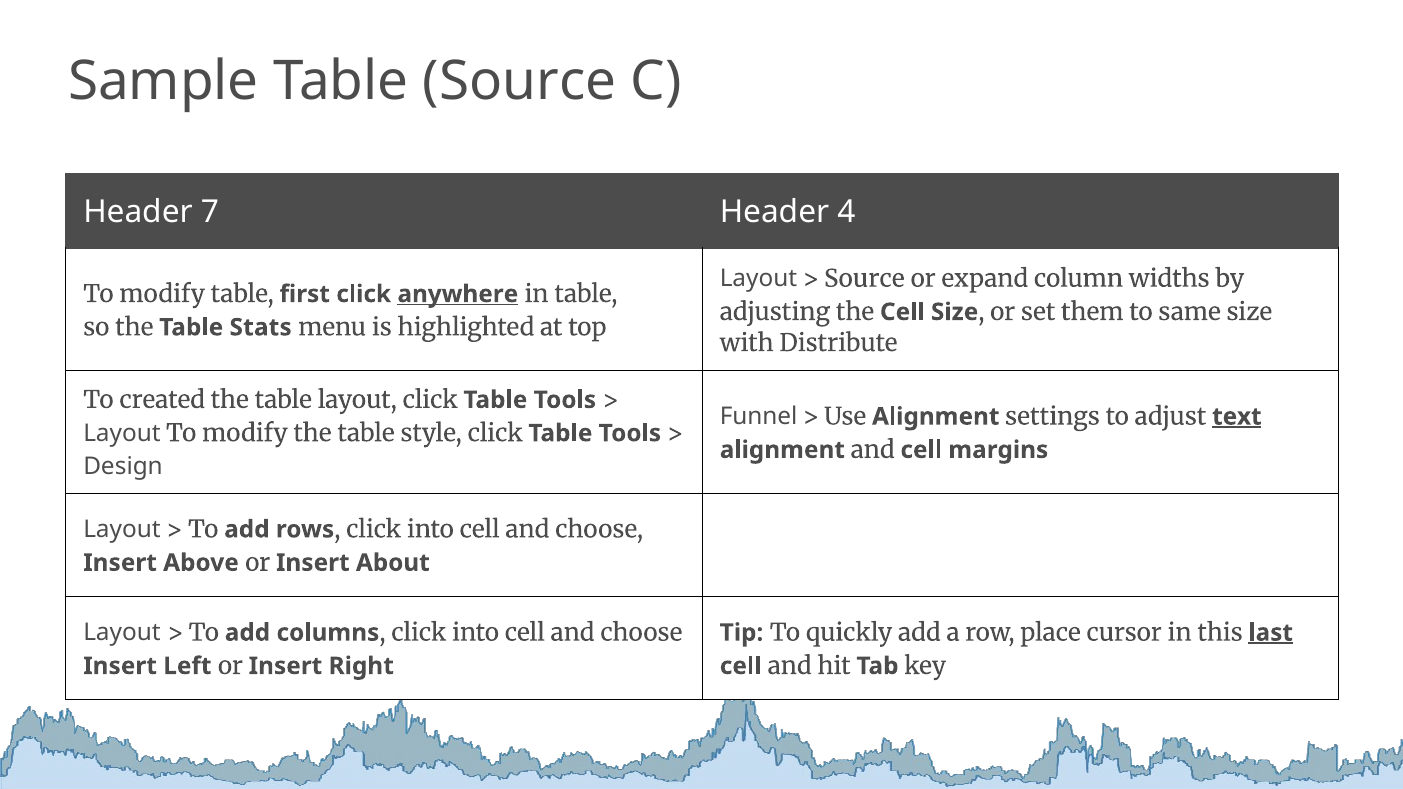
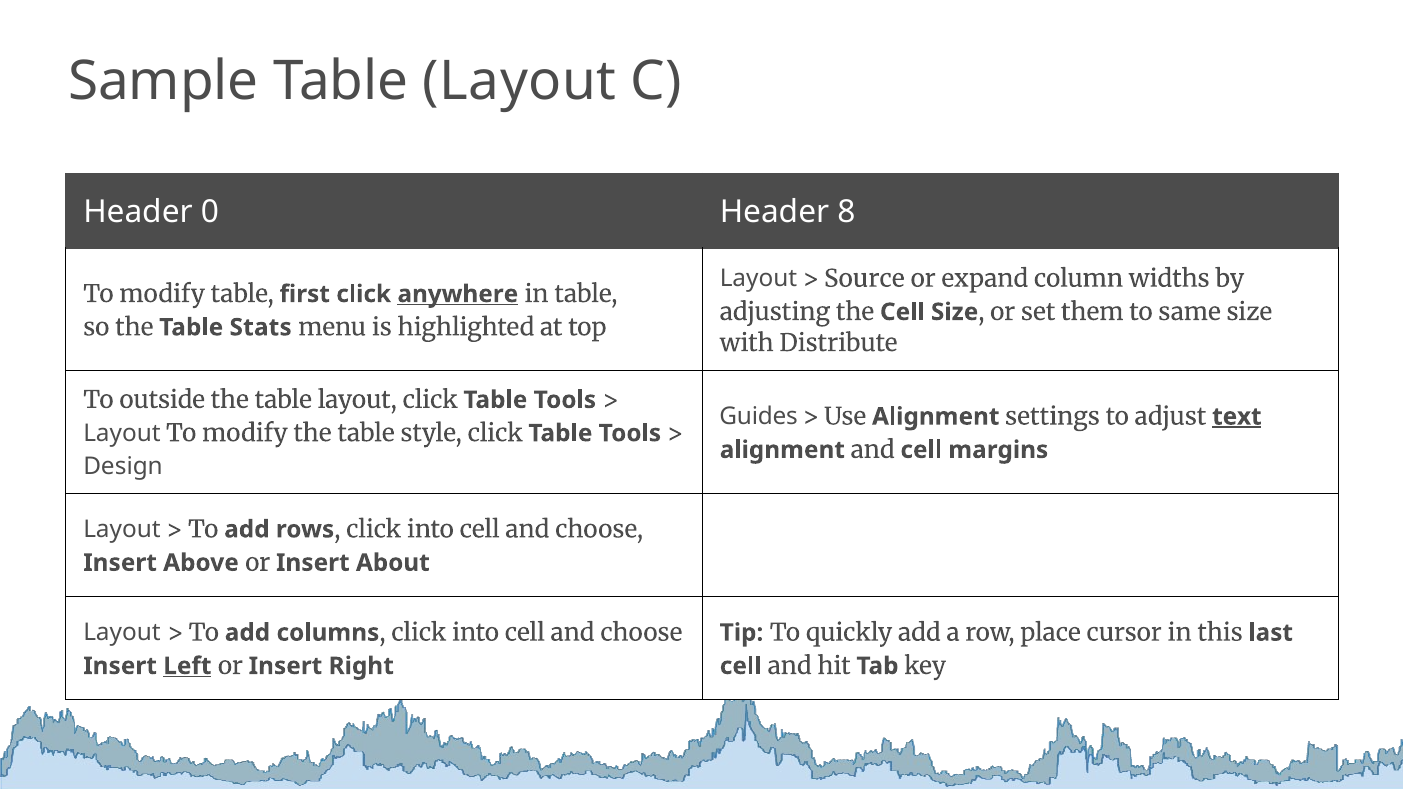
Sample Table Source: Source -> Layout
7: 7 -> 0
4: 4 -> 8
created: created -> outside
Funnel: Funnel -> Guides
last underline: present -> none
Left underline: none -> present
